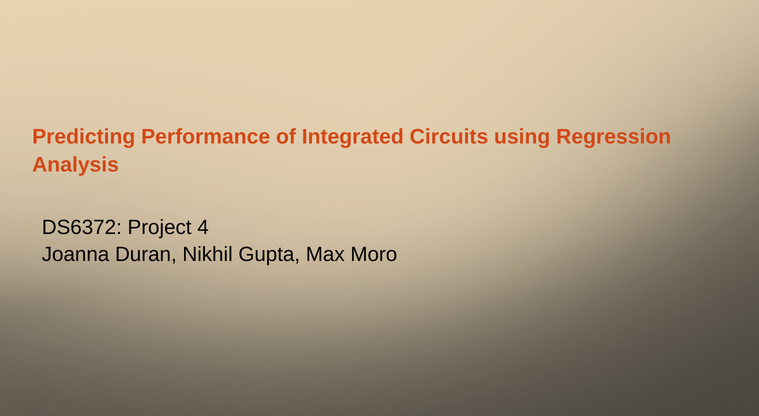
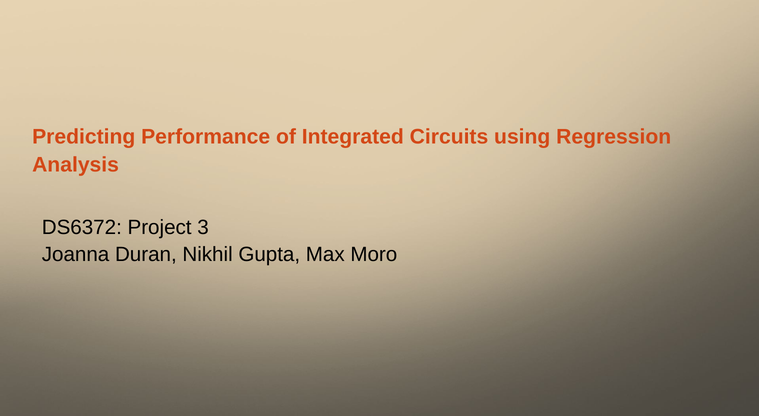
4: 4 -> 3
